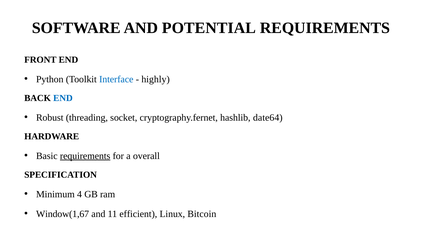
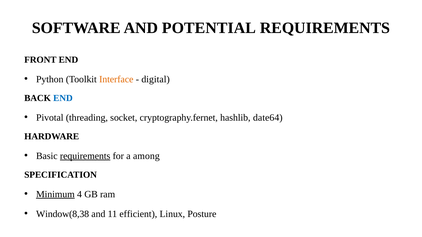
Interface colour: blue -> orange
highly: highly -> digital
Robust: Robust -> Pivotal
overall: overall -> among
Minimum underline: none -> present
Window(1,67: Window(1,67 -> Window(8,38
Bitcoin: Bitcoin -> Posture
